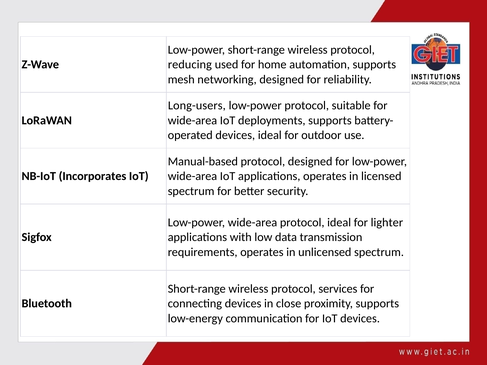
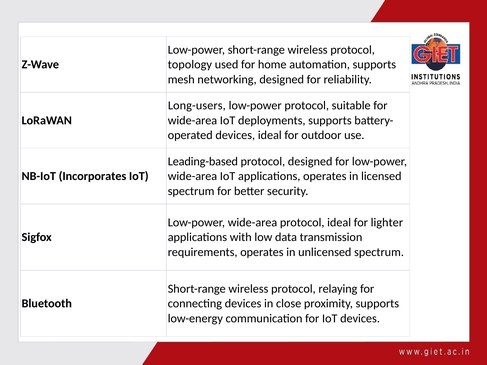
reducing: reducing -> topology
Manual-based: Manual-based -> Leading-based
services: services -> relaying
